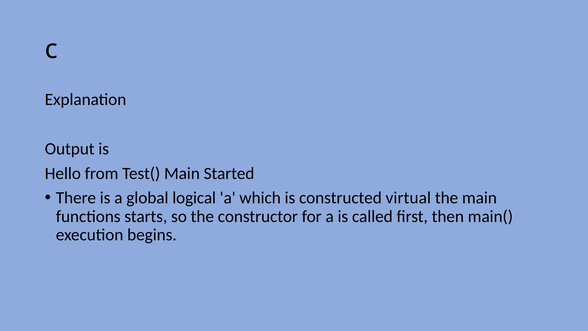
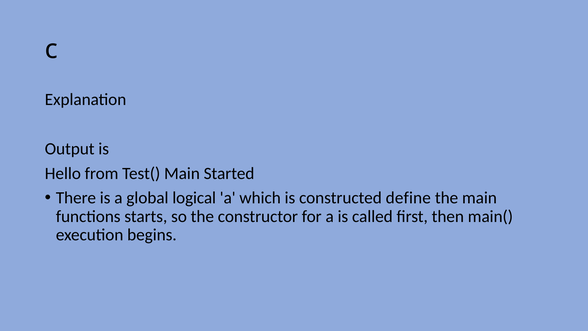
virtual: virtual -> define
